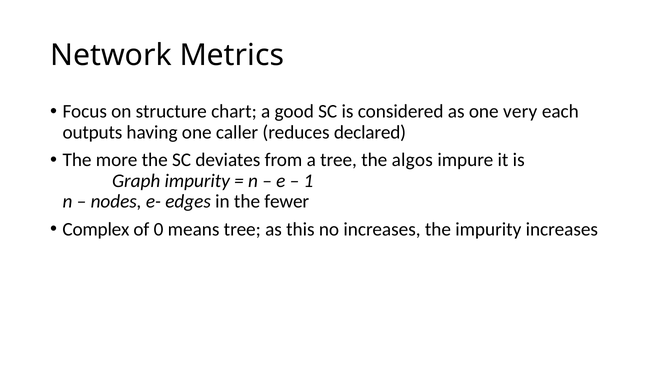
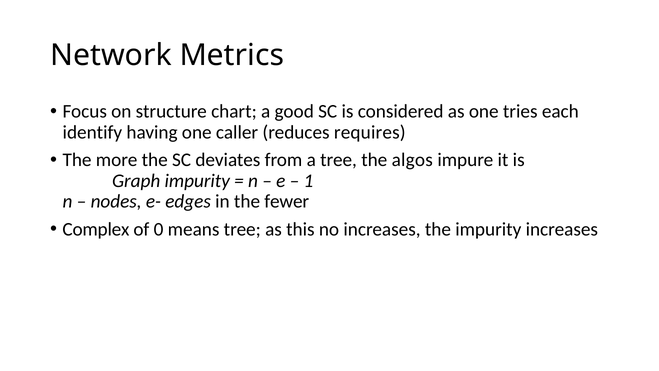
very: very -> tries
outputs: outputs -> identify
declared: declared -> requires
